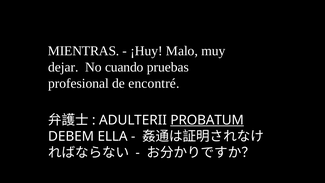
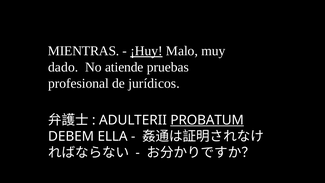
¡Huy underline: none -> present
dejar: dejar -> dado
cuando: cuando -> atiende
encontré: encontré -> jurídicos
